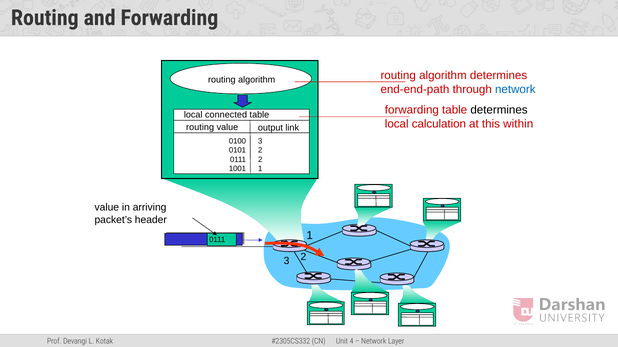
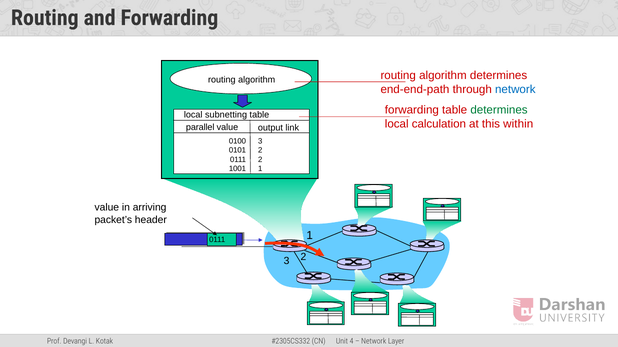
determines at (499, 110) colour: black -> green
connected: connected -> subnetting
routing at (200, 128): routing -> parallel
